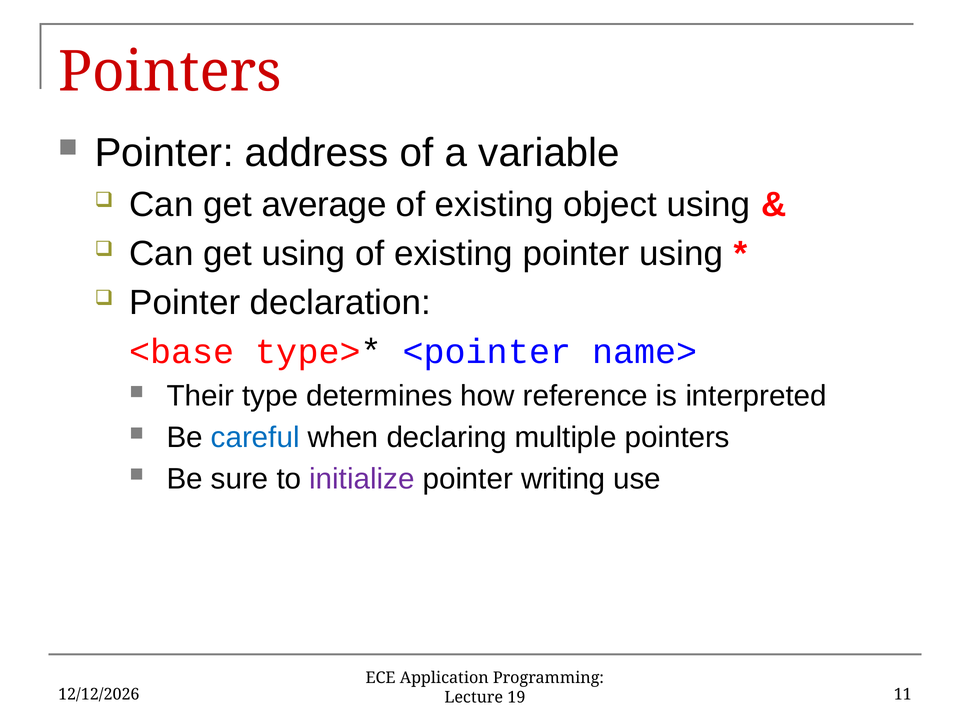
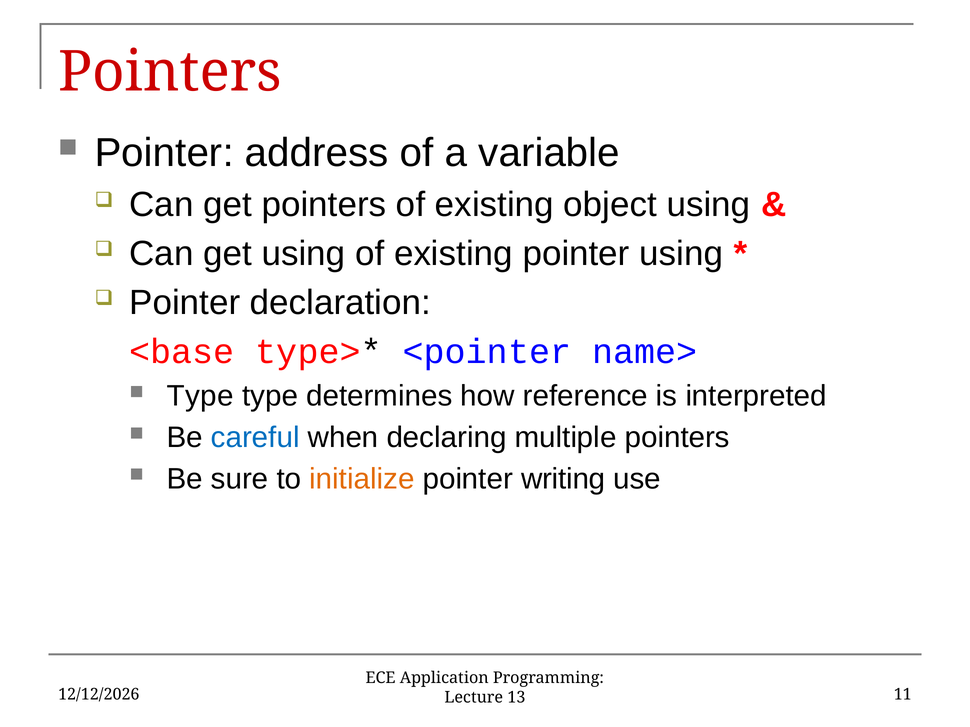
get average: average -> pointers
Their at (200, 396): Their -> Type
initialize colour: purple -> orange
19: 19 -> 13
